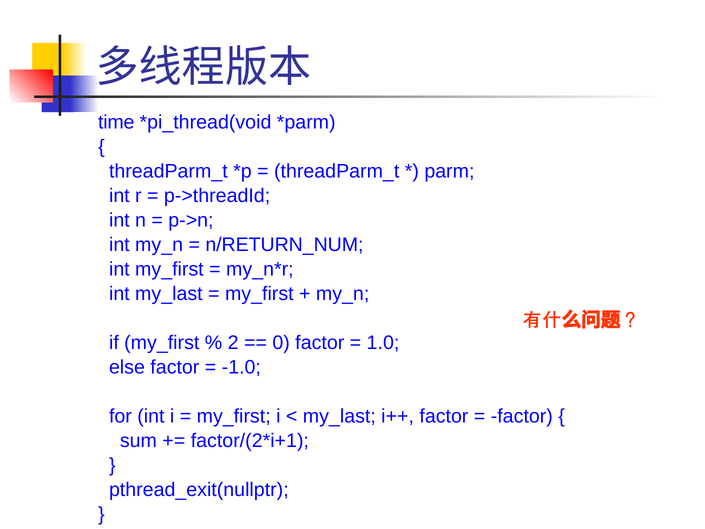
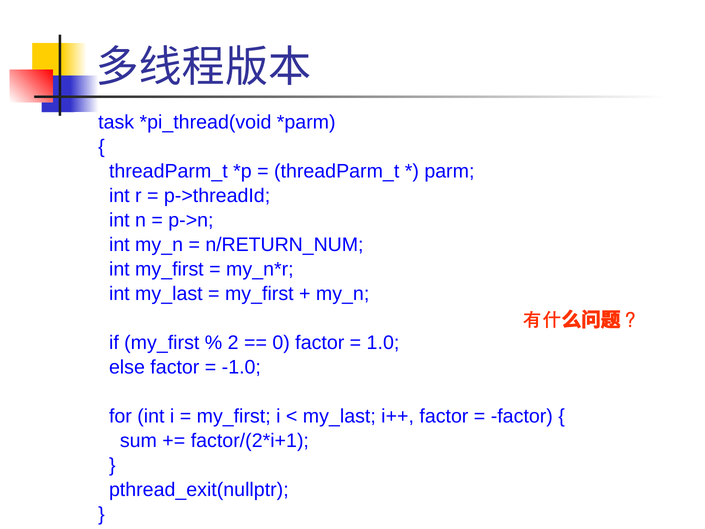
time: time -> task
